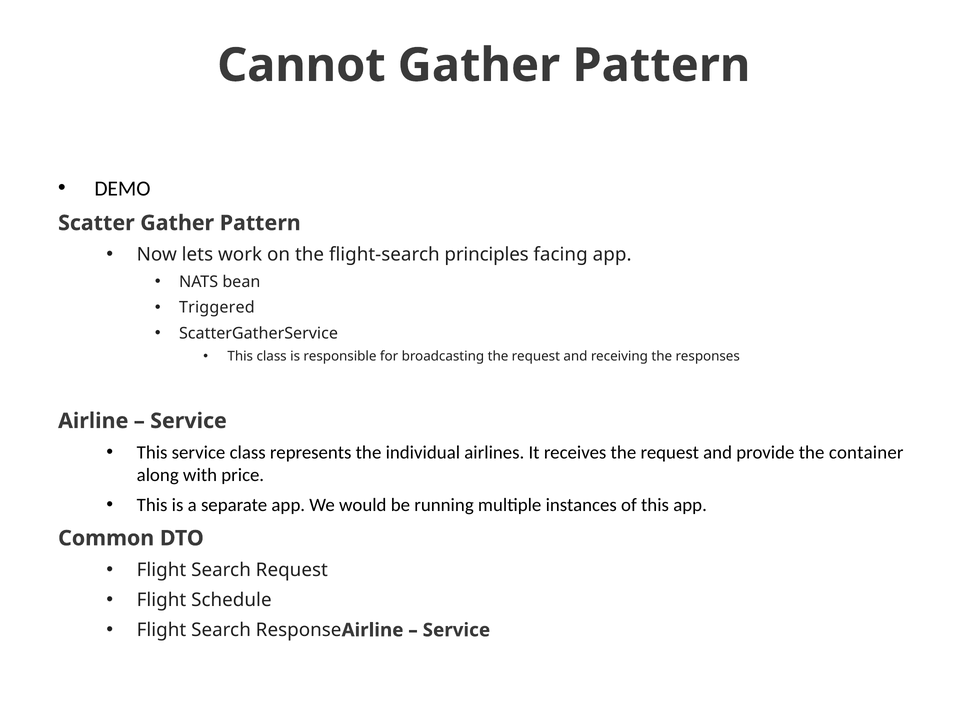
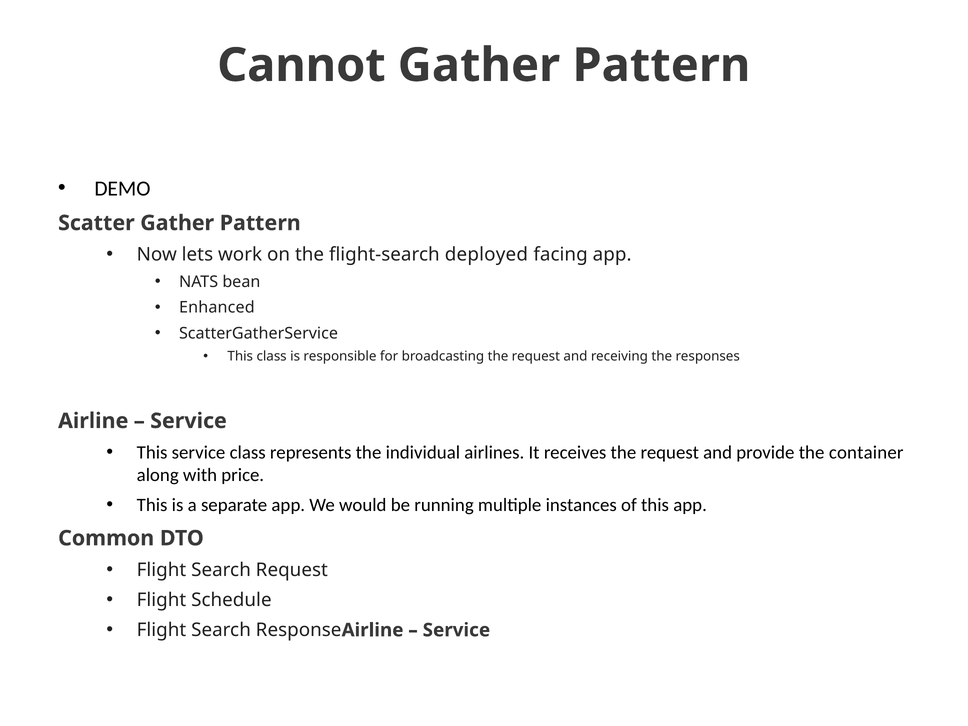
principles: principles -> deployed
Triggered: Triggered -> Enhanced
